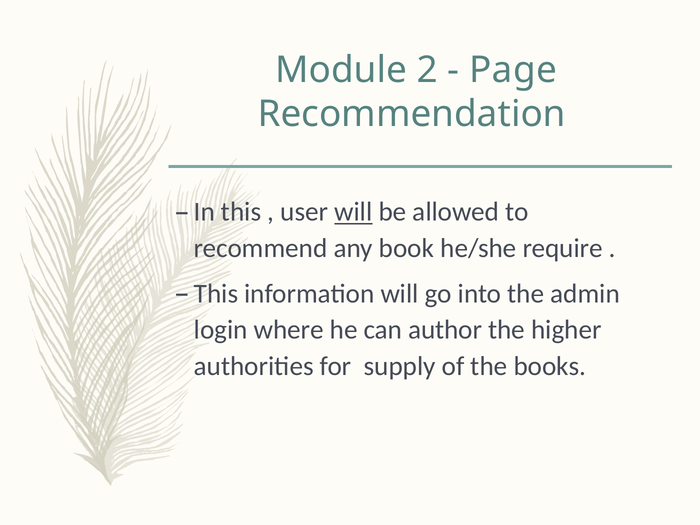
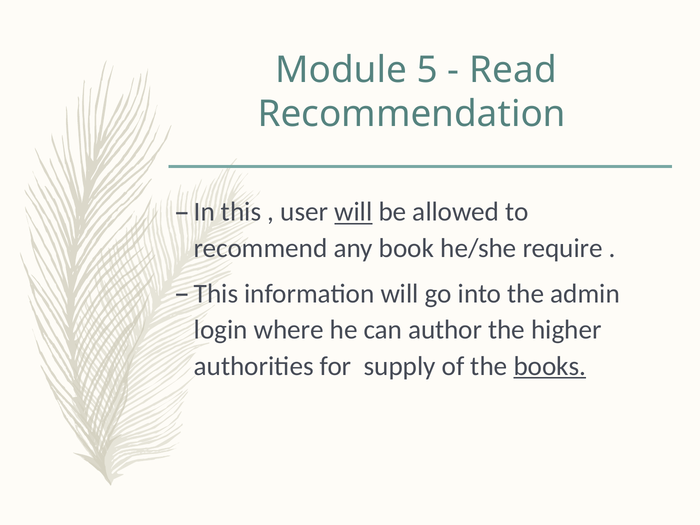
2: 2 -> 5
Page: Page -> Read
books underline: none -> present
